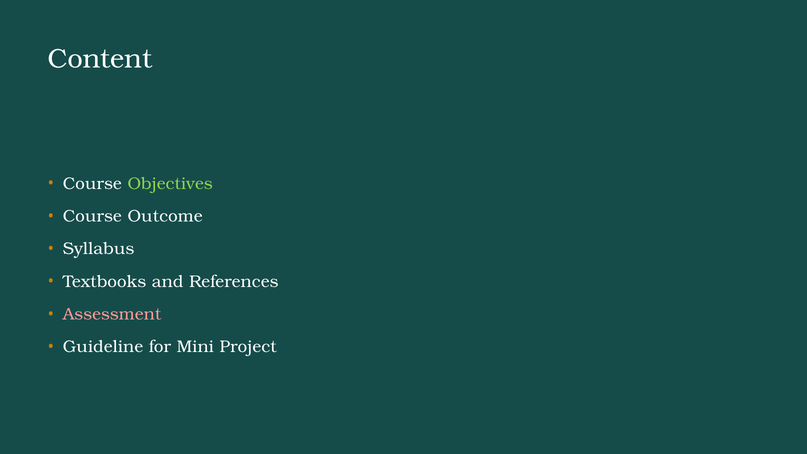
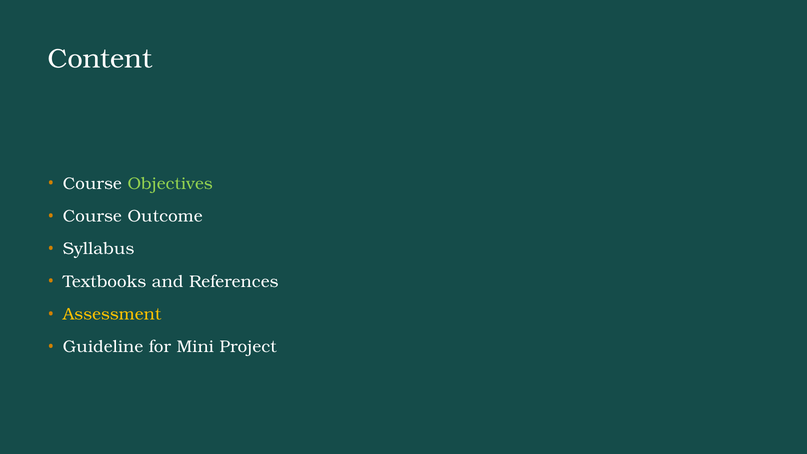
Assessment colour: pink -> yellow
